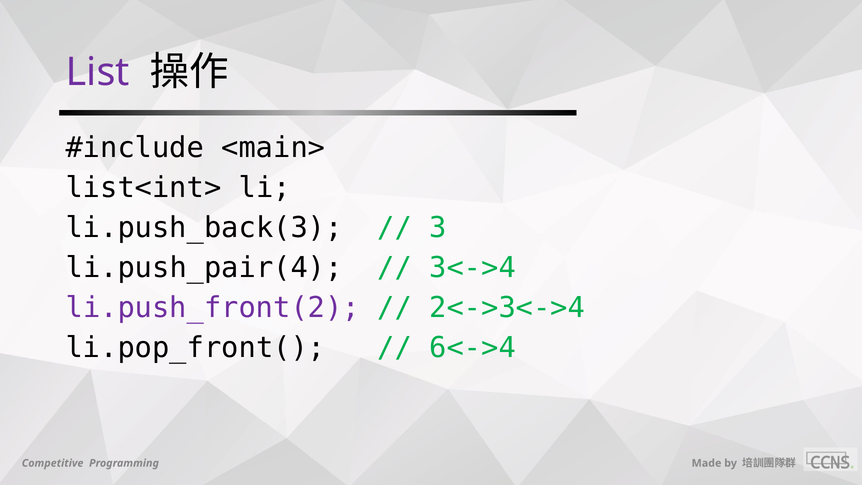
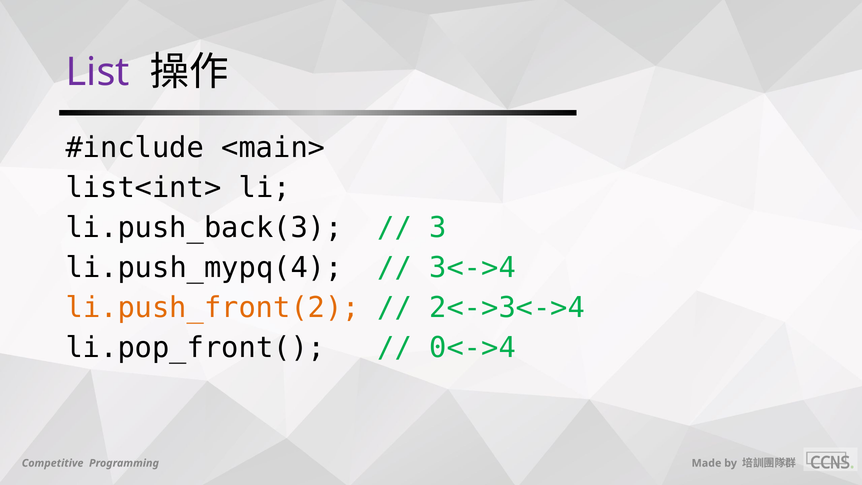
li.push_pair(4: li.push_pair(4 -> li.push_mypq(4
li.push_front(2 colour: purple -> orange
6<->4: 6<->4 -> 0<->4
